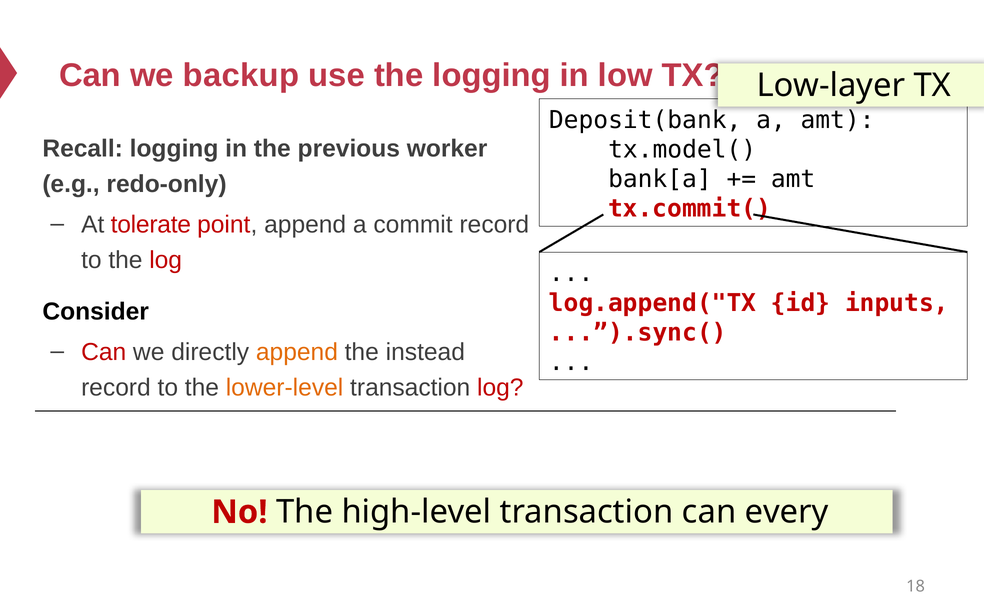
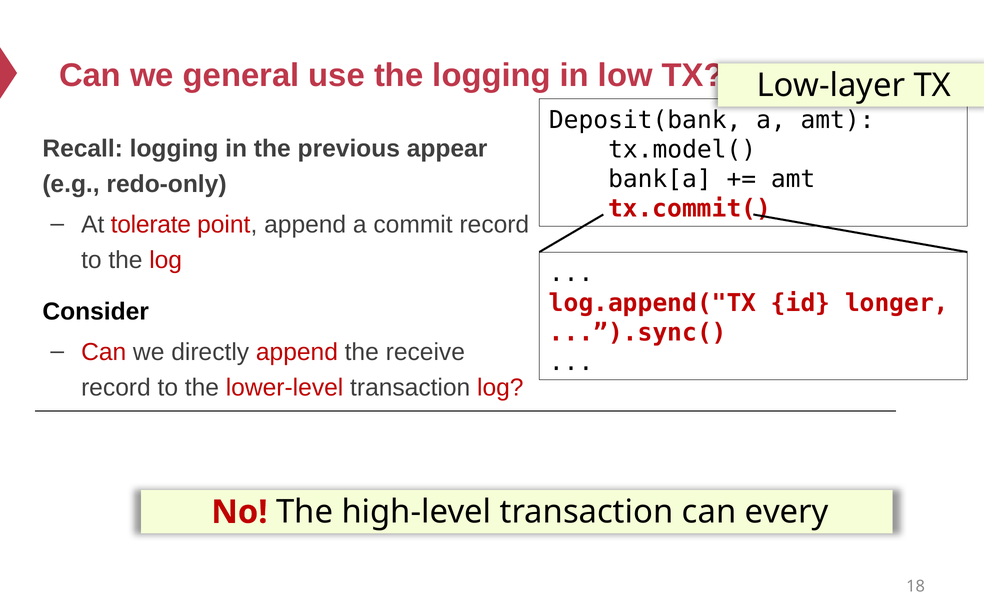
backup: backup -> general
worker: worker -> appear
inputs: inputs -> longer
append at (297, 352) colour: orange -> red
instead: instead -> receive
lower-level colour: orange -> red
